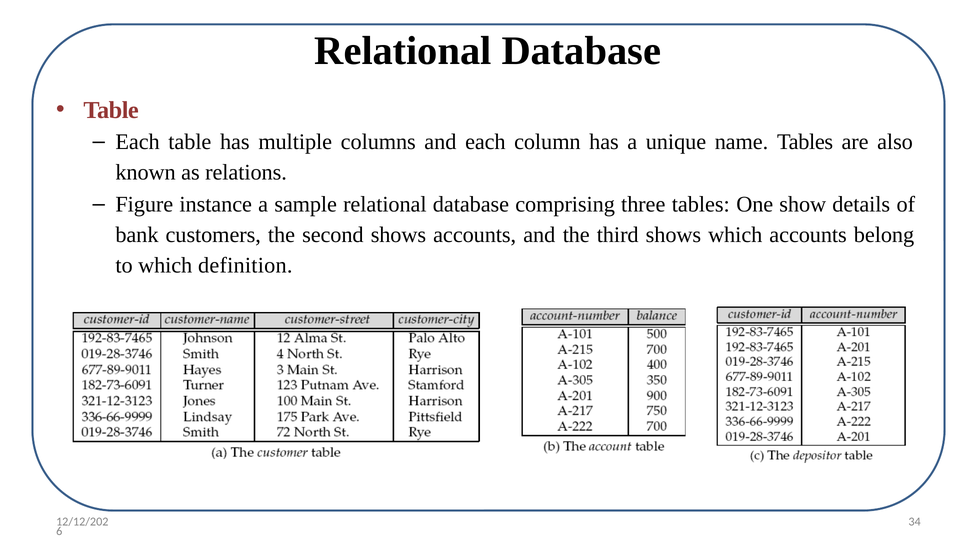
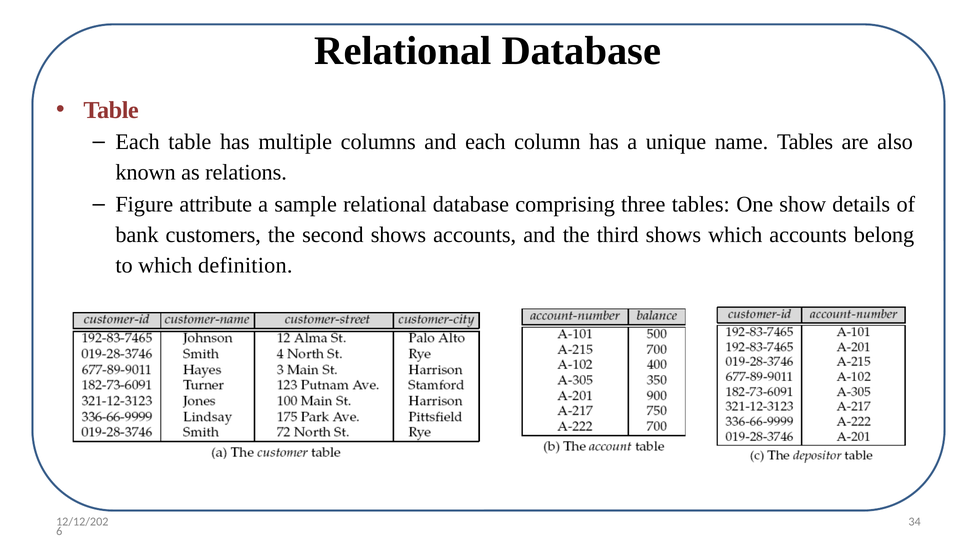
instance: instance -> attribute
